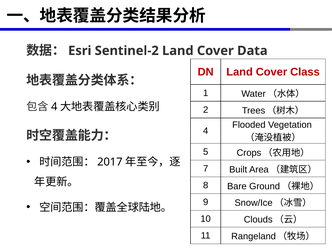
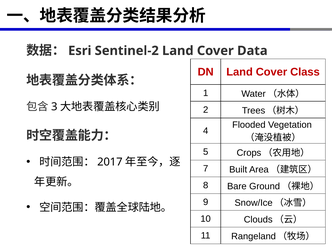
4 at (54, 107): 4 -> 3
